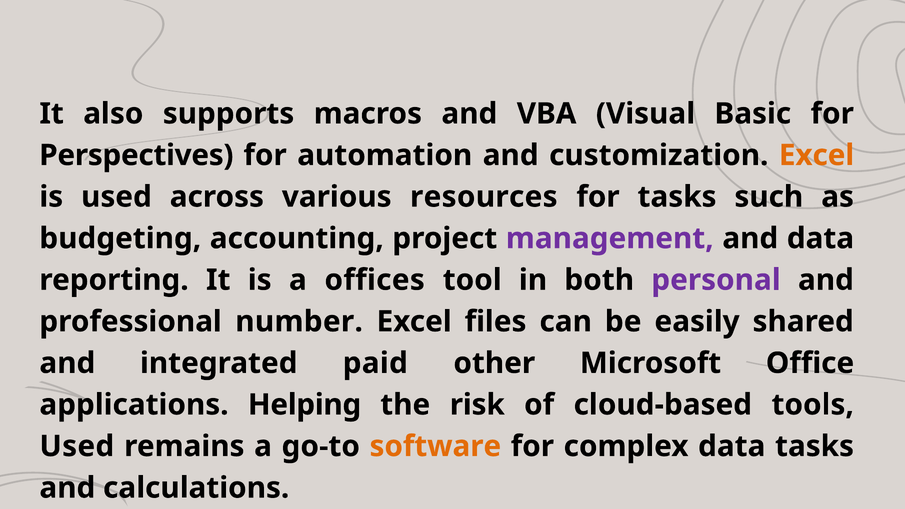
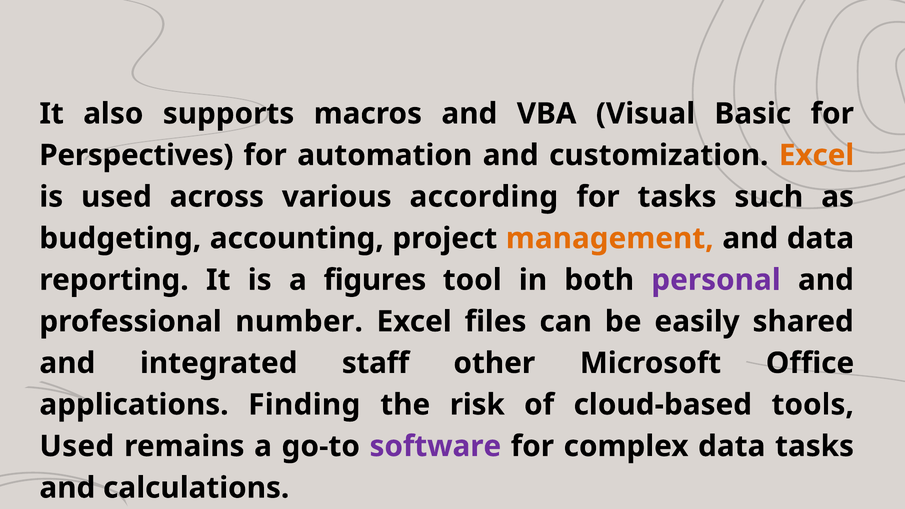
resources: resources -> according
management colour: purple -> orange
offices: offices -> figures
paid: paid -> staff
Helping: Helping -> Finding
software colour: orange -> purple
